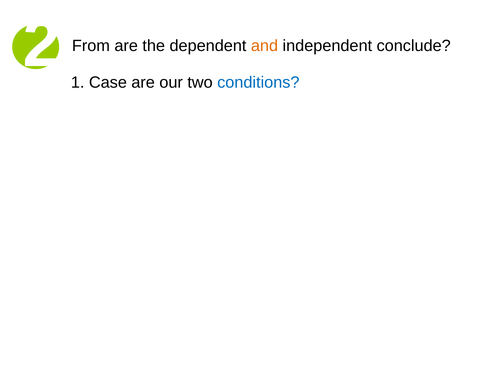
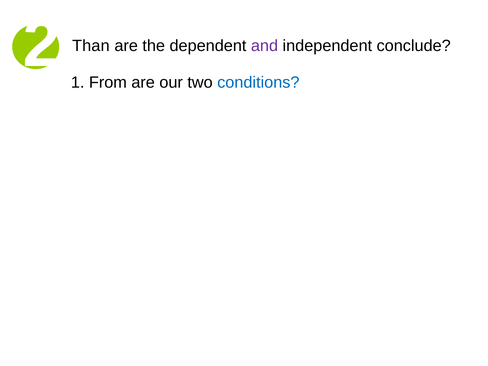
From: From -> Than
and colour: orange -> purple
Case: Case -> From
